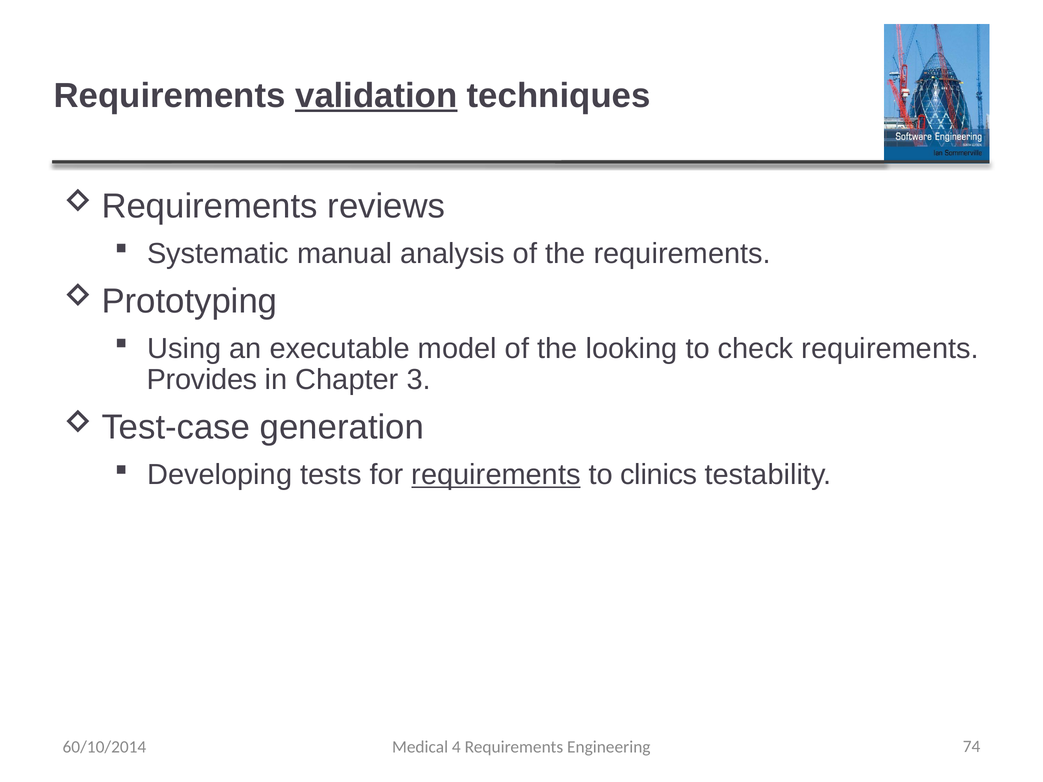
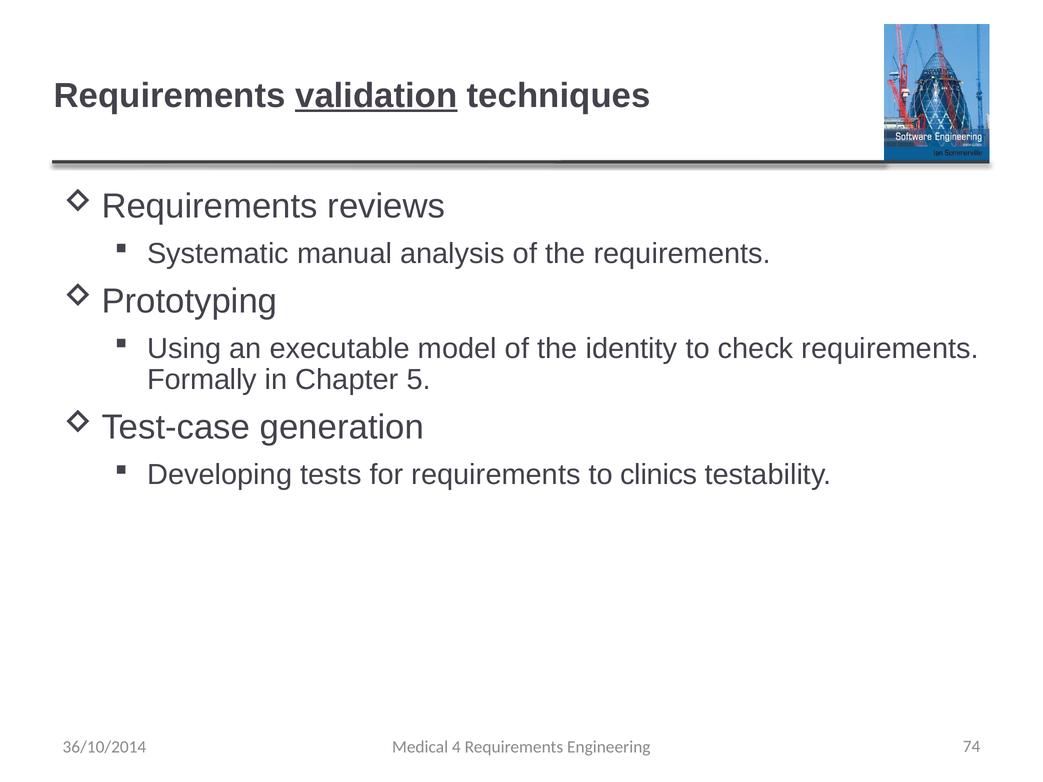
looking: looking -> identity
Provides: Provides -> Formally
3: 3 -> 5
requirements at (496, 475) underline: present -> none
60/10/2014: 60/10/2014 -> 36/10/2014
